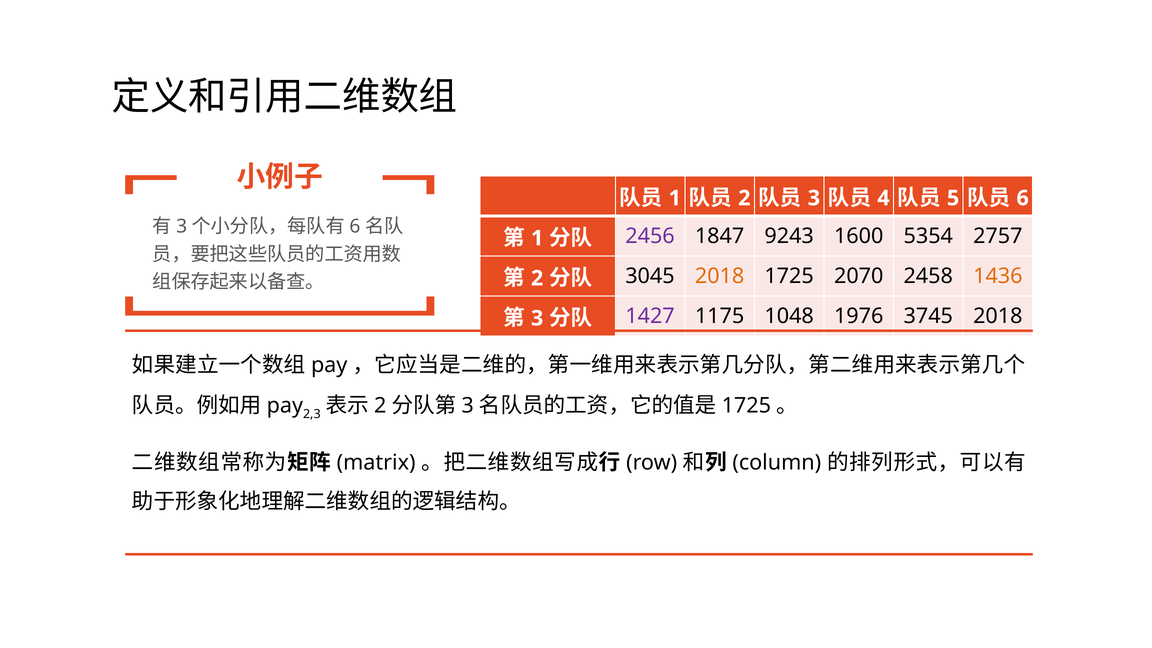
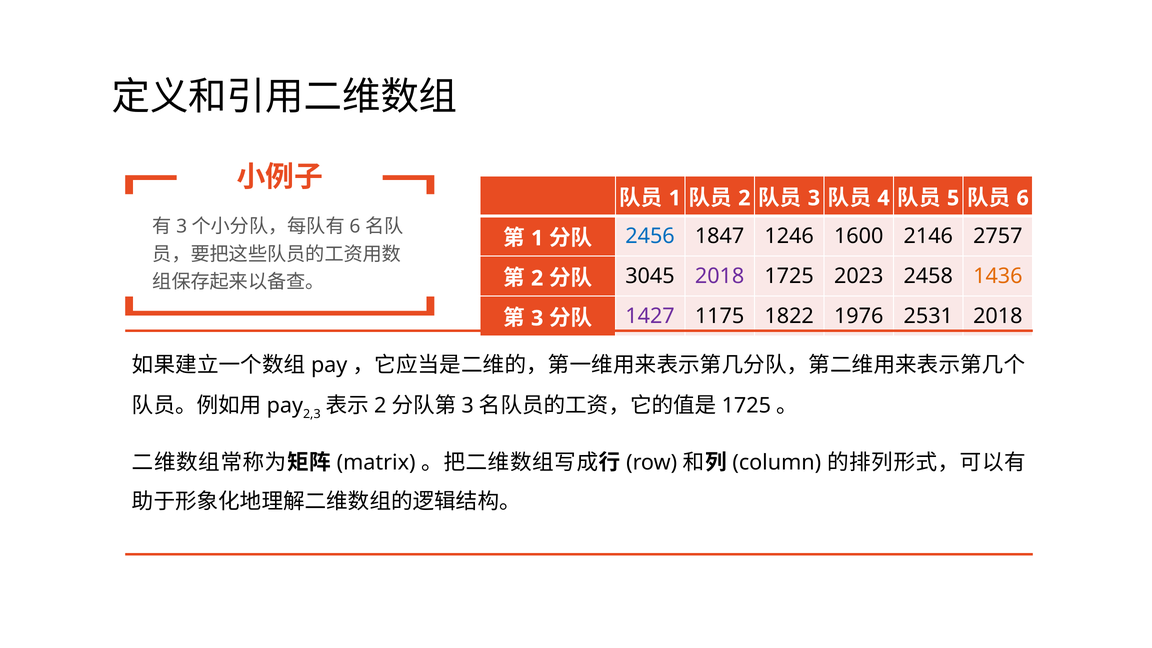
2456 colour: purple -> blue
9243: 9243 -> 1246
5354: 5354 -> 2146
2018 at (720, 276) colour: orange -> purple
2070: 2070 -> 2023
1048: 1048 -> 1822
3745: 3745 -> 2531
